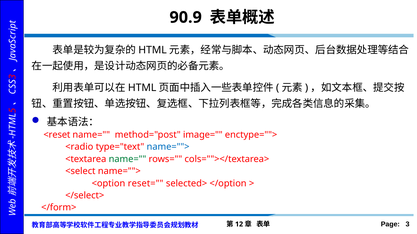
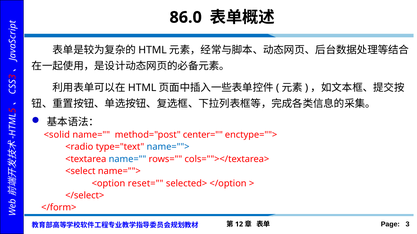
90.9: 90.9 -> 86.0
<reset: <reset -> <solid
image=: image= -> center=
name= at (127, 159) colour: green -> blue
